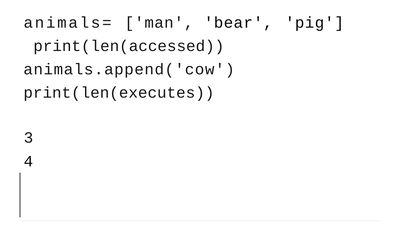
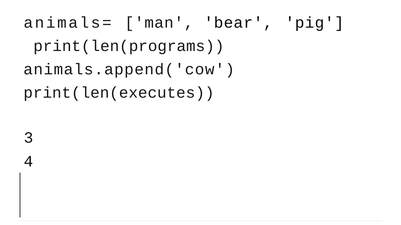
print(len(accessed: print(len(accessed -> print(len(programs
